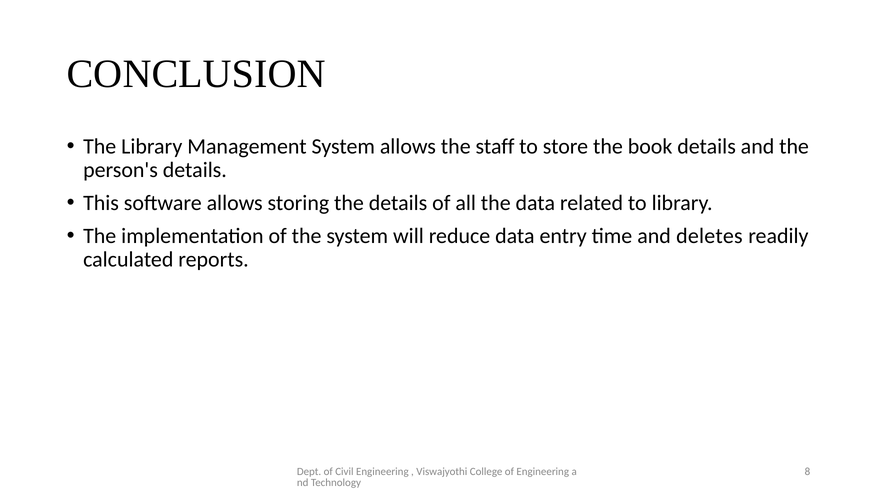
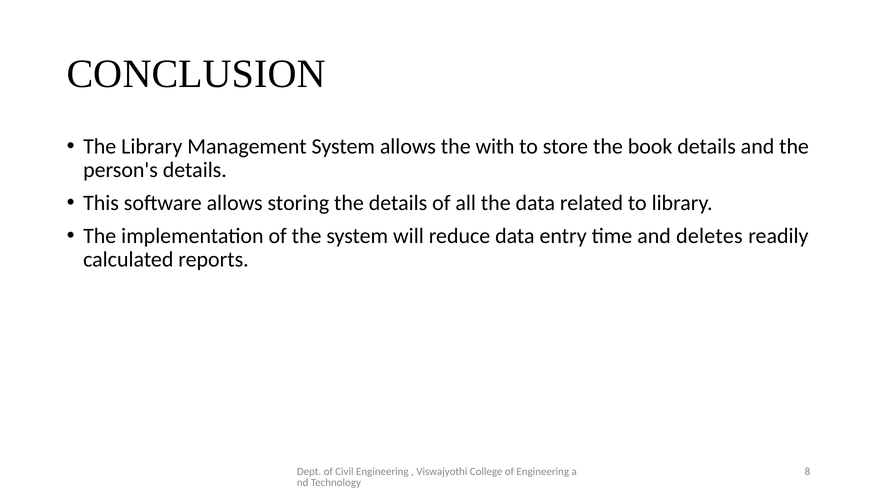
staff: staff -> with
